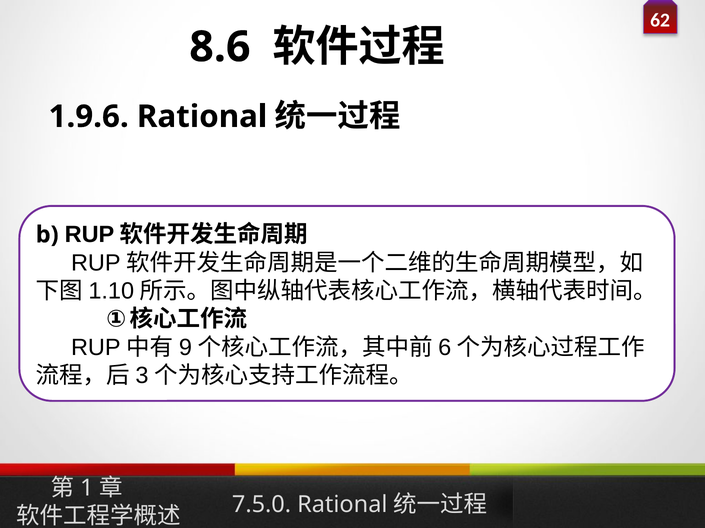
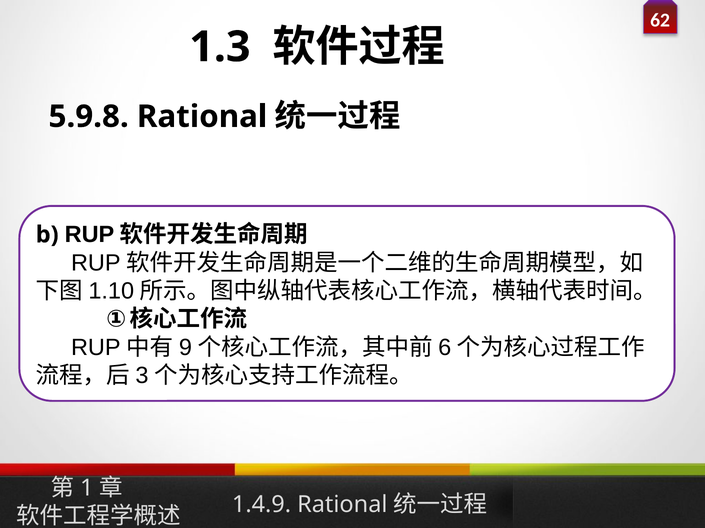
8.6: 8.6 -> 1.3
1.9.6: 1.9.6 -> 5.9.8
7.5.0: 7.5.0 -> 1.4.9
